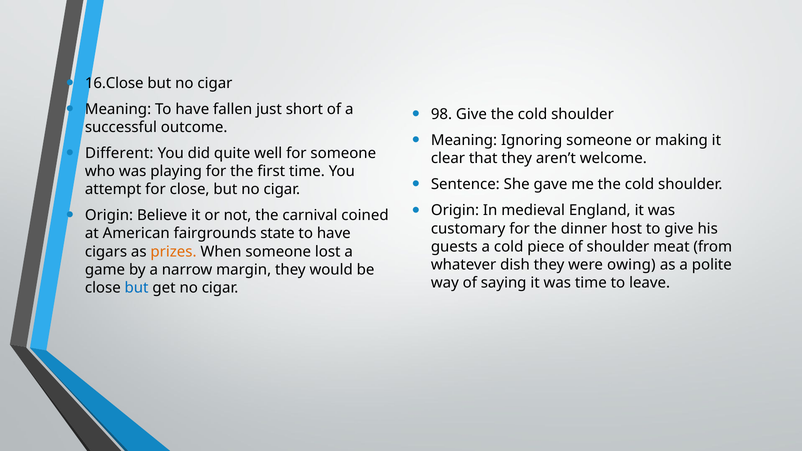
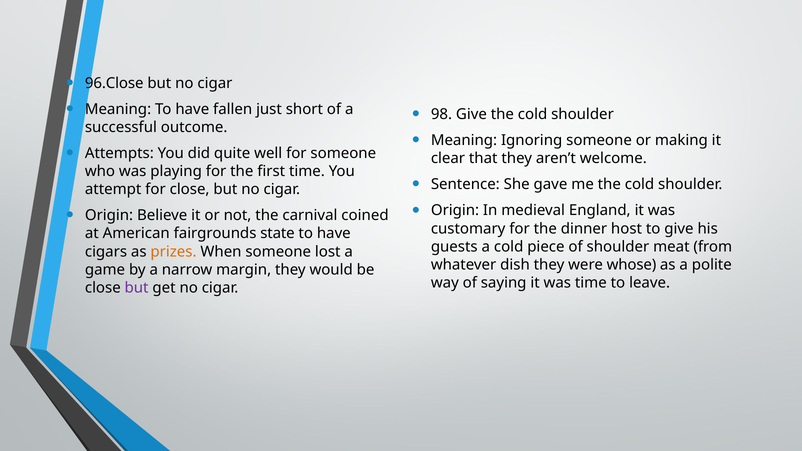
16.Close: 16.Close -> 96.Close
Different: Different -> Attempts
owing: owing -> whose
but at (137, 288) colour: blue -> purple
